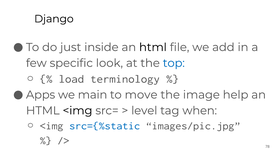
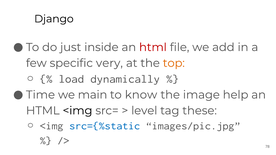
html at (153, 47) colour: black -> red
look: look -> very
top colour: blue -> orange
terminology: terminology -> dynamically
Apps: Apps -> Time
move: move -> know
when: when -> these
